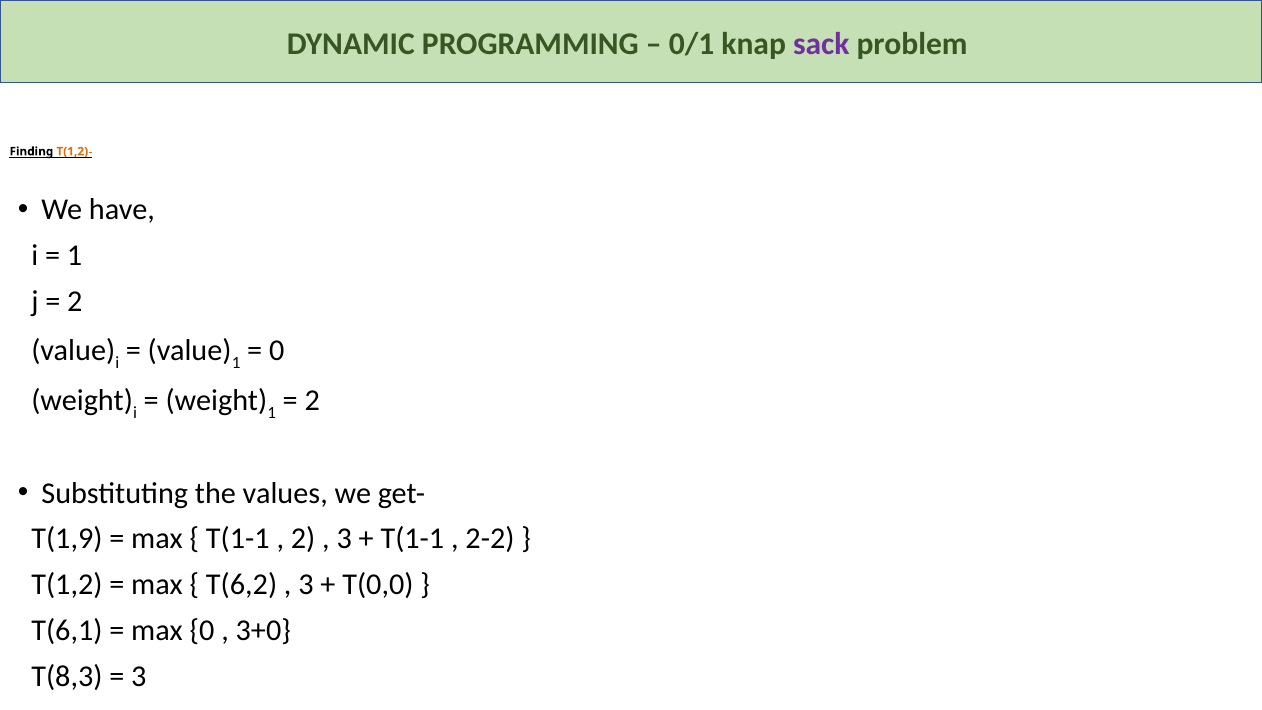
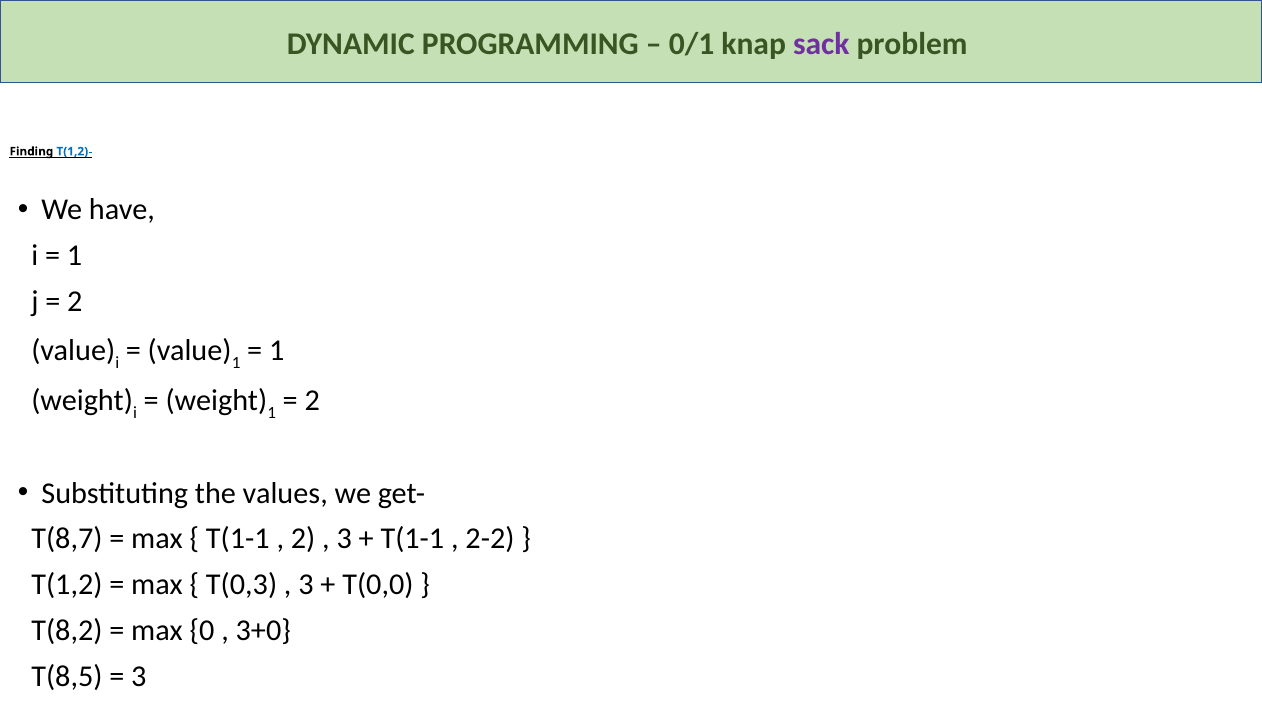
T(1,2)- colour: orange -> blue
0 at (277, 351): 0 -> 1
T(1,9: T(1,9 -> T(8,7
T(6,2: T(6,2 -> T(0,3
T(6,1: T(6,1 -> T(8,2
T(8,3: T(8,3 -> T(8,5
